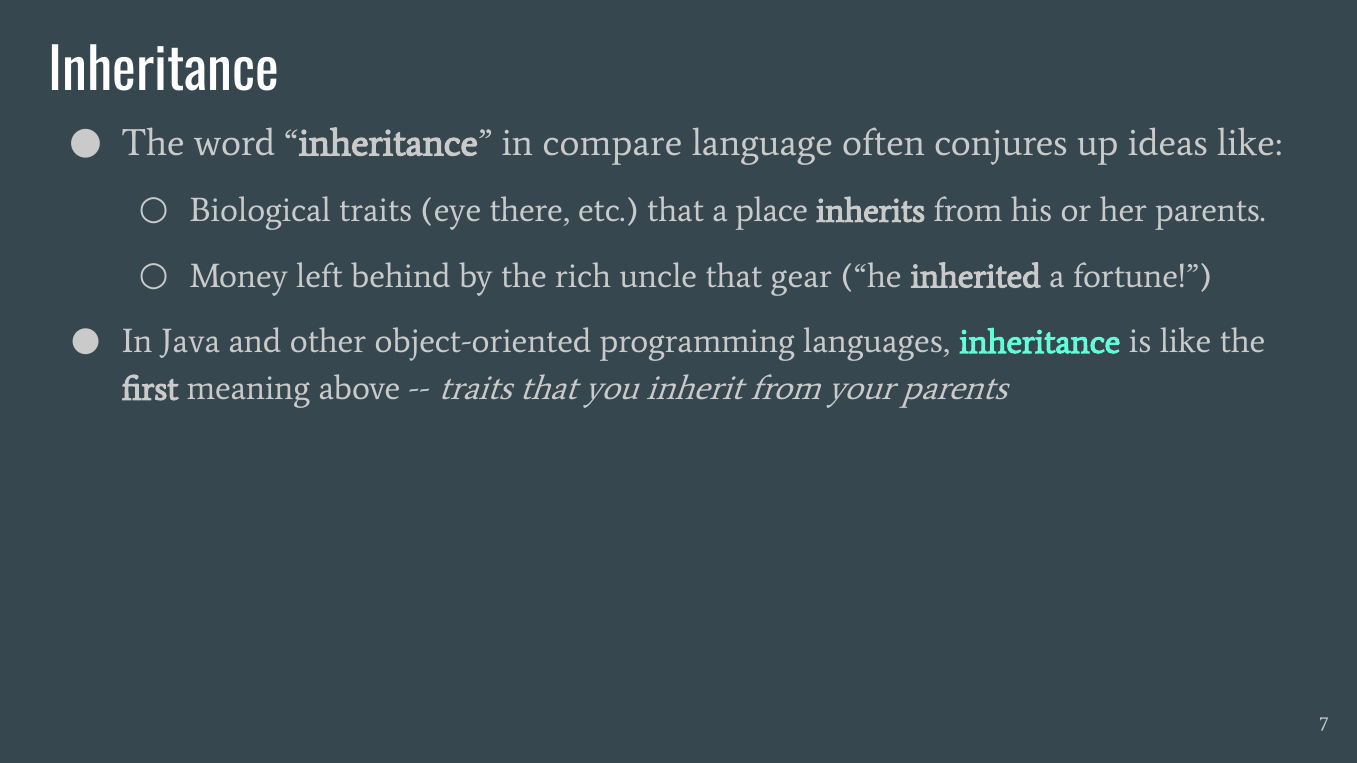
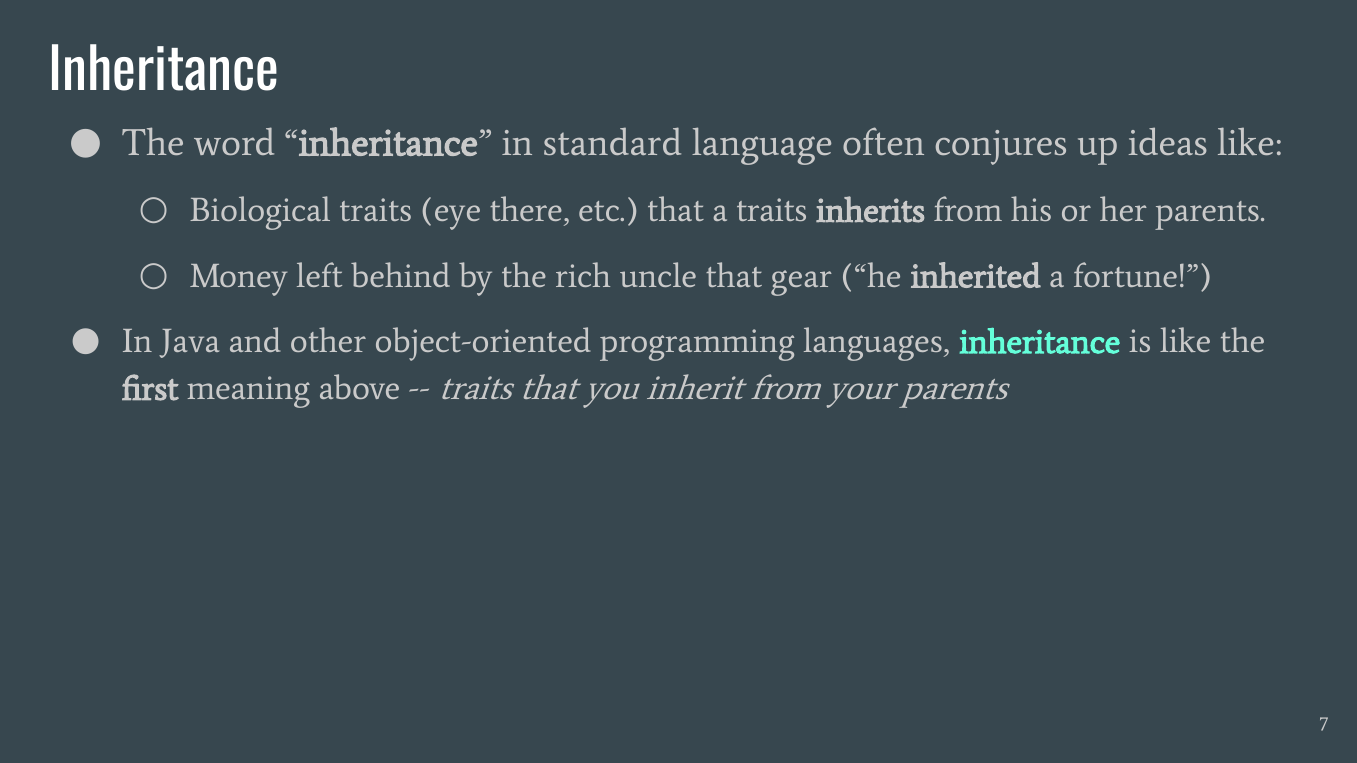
compare: compare -> standard
a place: place -> traits
